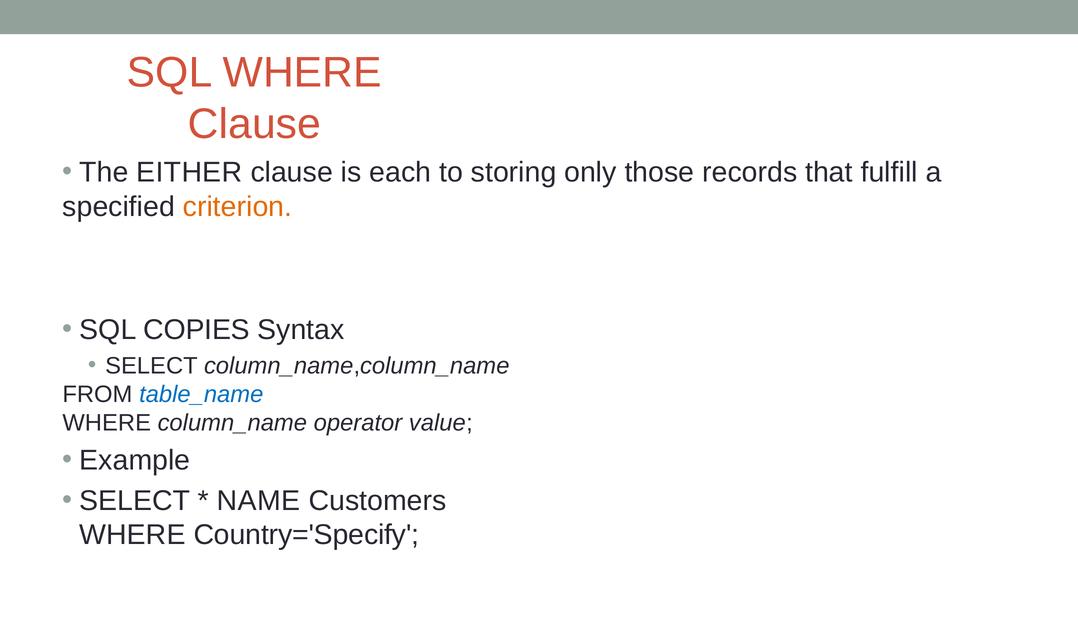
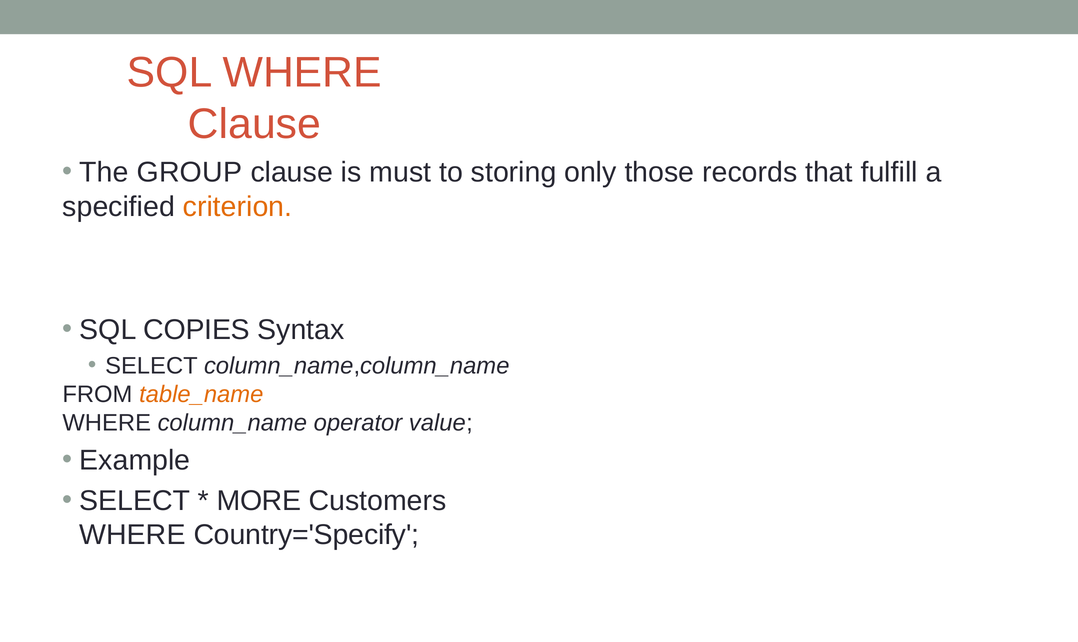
EITHER: EITHER -> GROUP
each: each -> must
table_name colour: blue -> orange
NAME: NAME -> MORE
